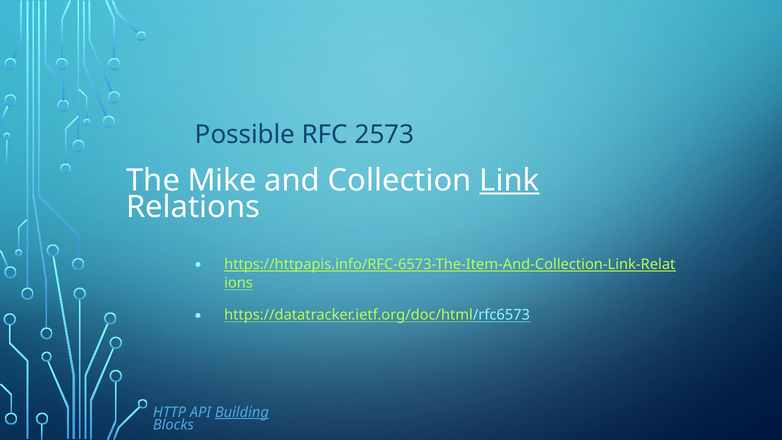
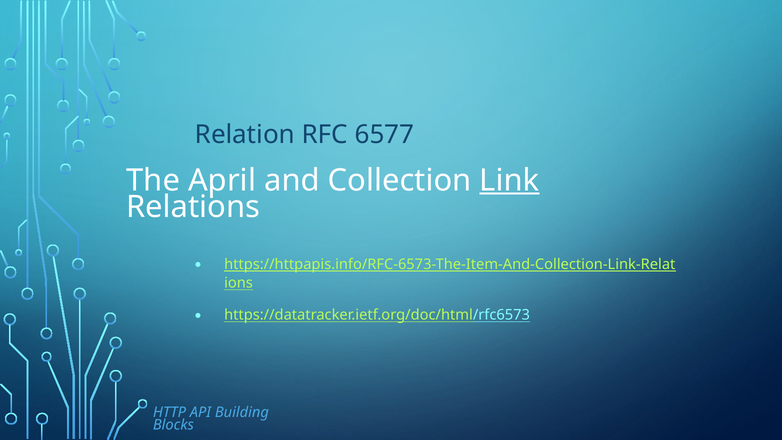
Possible: Possible -> Relation
2573: 2573 -> 6577
Mike: Mike -> April
Building underline: present -> none
